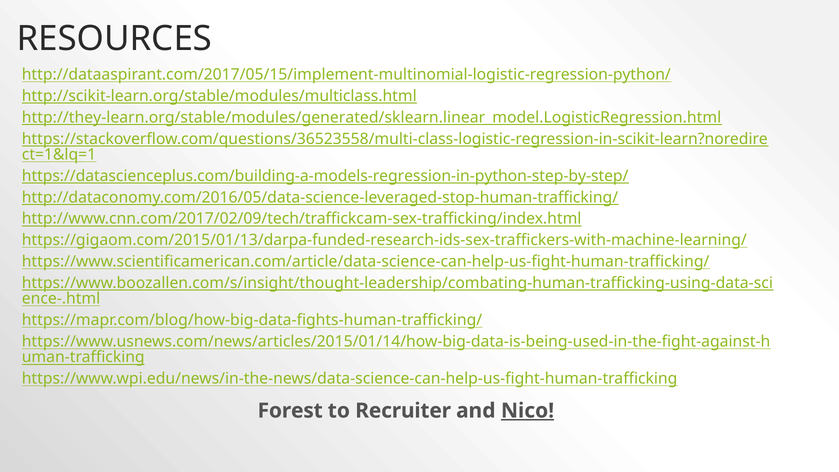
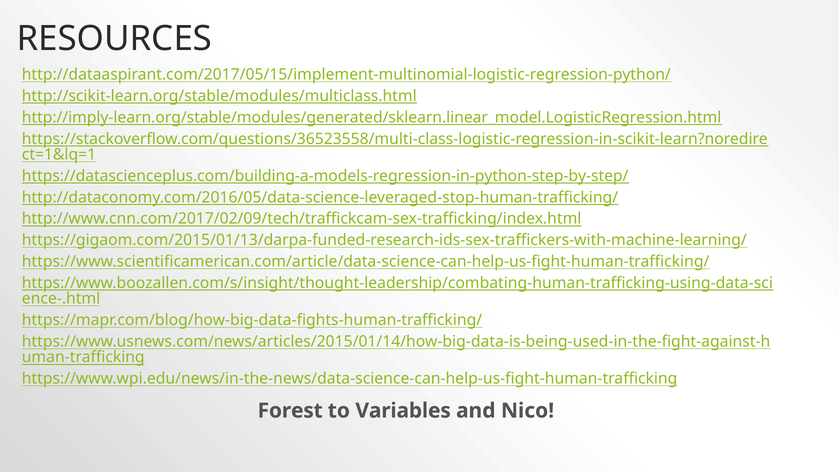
http://they-learn.org/stable/modules/generated/sklearn.linear_model.LogisticRegression.html: http://they-learn.org/stable/modules/generated/sklearn.linear_model.LogisticRegression.html -> http://imply-learn.org/stable/modules/generated/sklearn.linear_model.LogisticRegression.html
Recruiter: Recruiter -> Variables
Nico underline: present -> none
